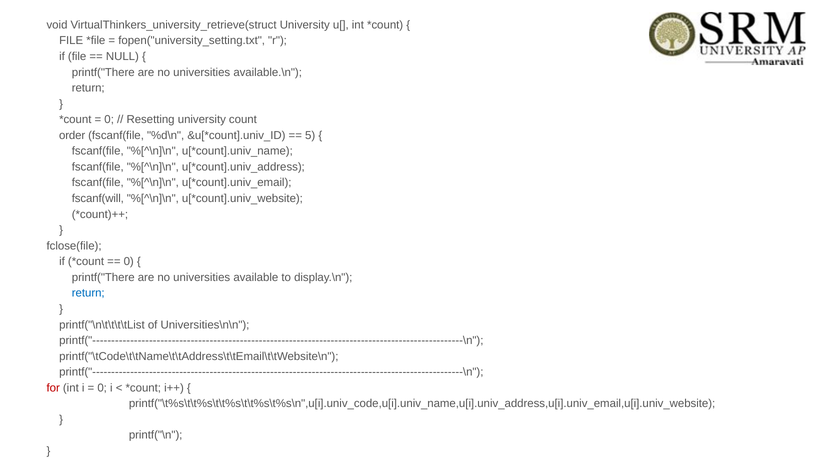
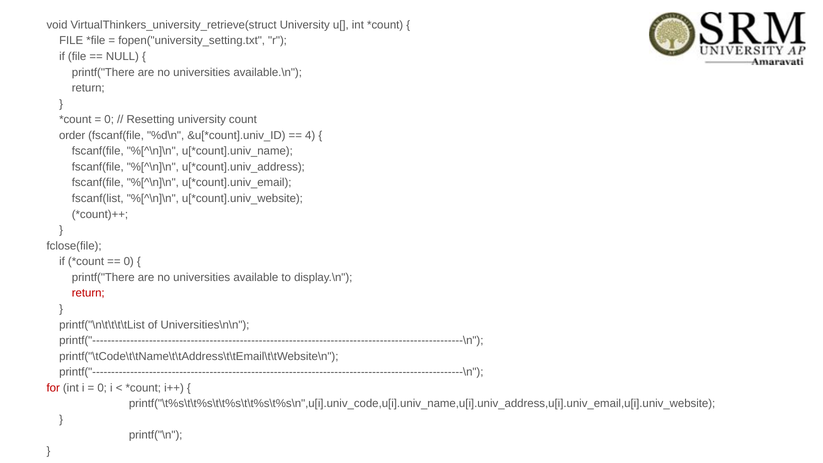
5: 5 -> 4
fscanf(will: fscanf(will -> fscanf(list
return at (88, 293) colour: blue -> red
